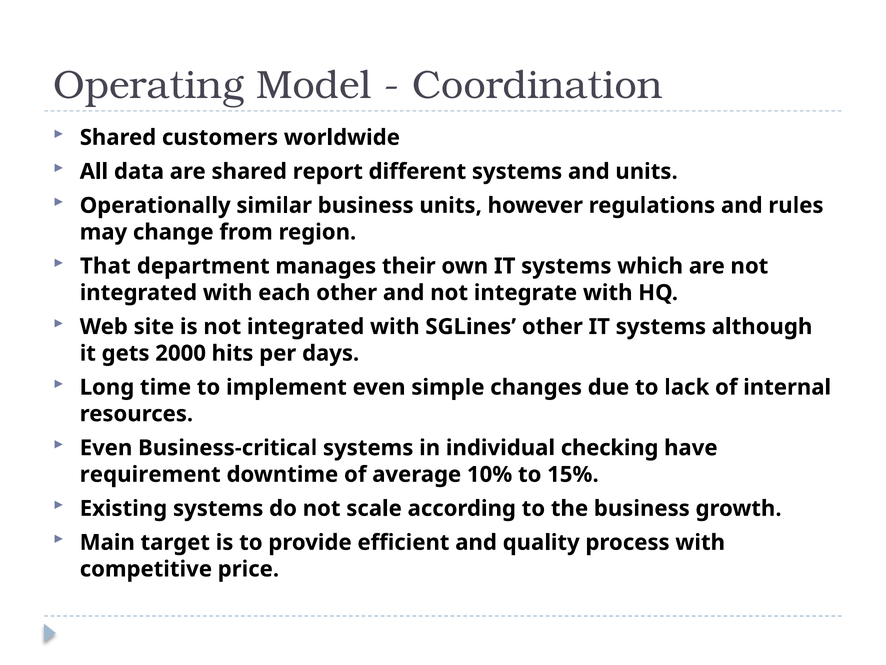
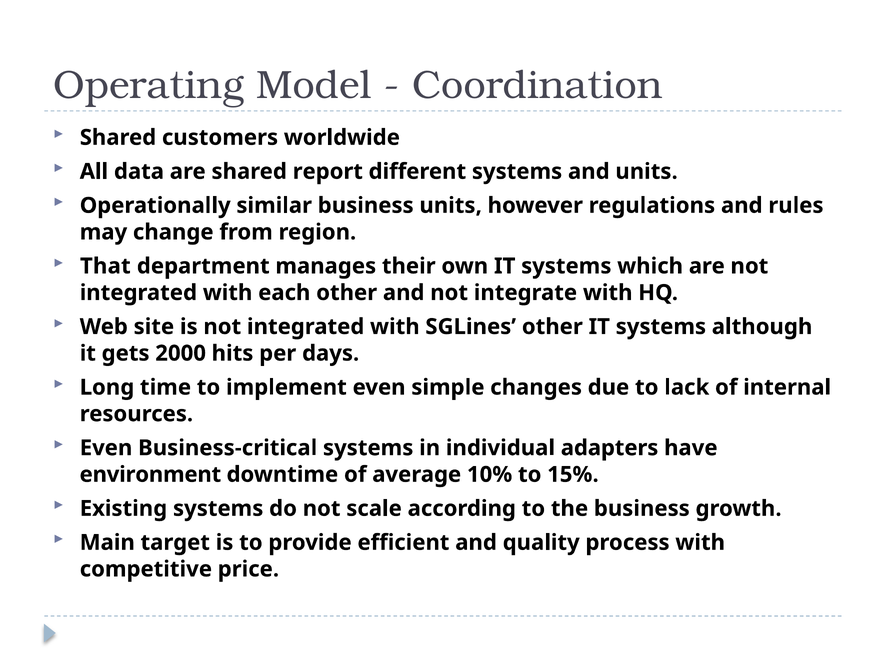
checking: checking -> adapters
requirement: requirement -> environment
